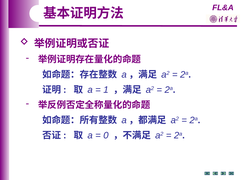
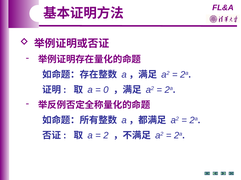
1: 1 -> 0
0: 0 -> 2
